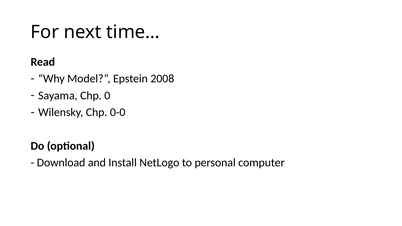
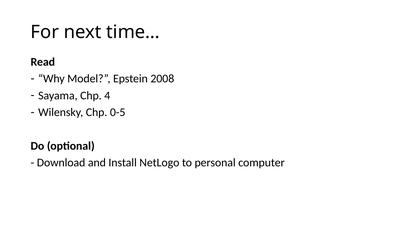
0: 0 -> 4
0-0: 0-0 -> 0-5
